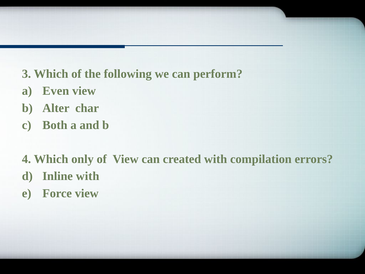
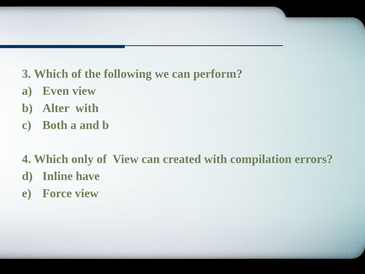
Alter char: char -> with
Inline with: with -> have
